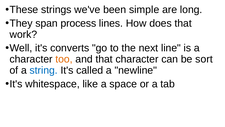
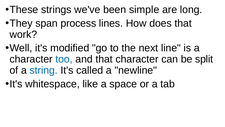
converts: converts -> modified
too colour: orange -> blue
sort: sort -> split
